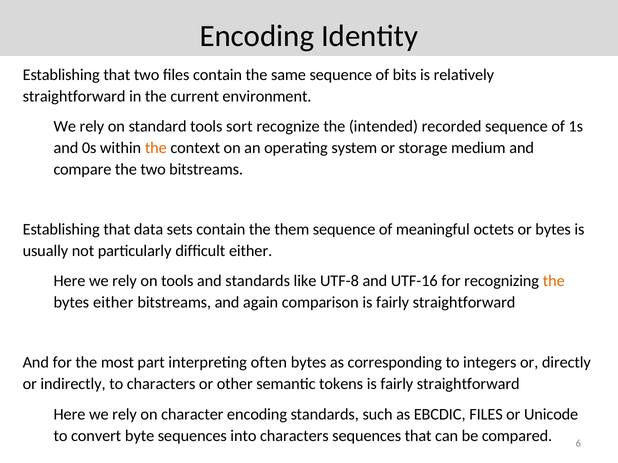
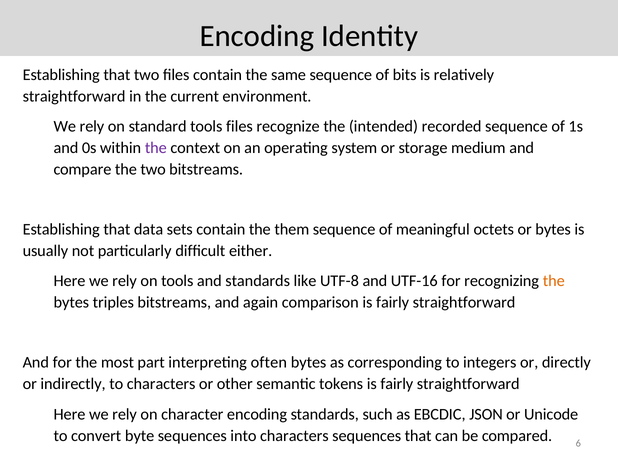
tools sort: sort -> files
the at (156, 148) colour: orange -> purple
bytes either: either -> triples
EBCDIC FILES: FILES -> JSON
